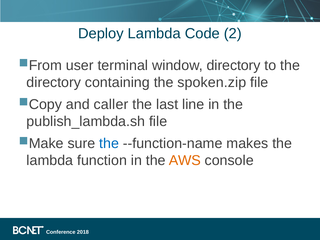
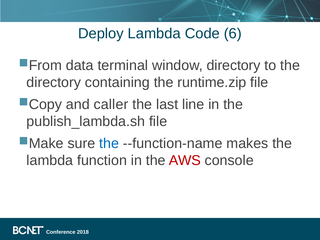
2: 2 -> 6
user: user -> data
spoken.zip: spoken.zip -> runtime.zip
AWS colour: orange -> red
